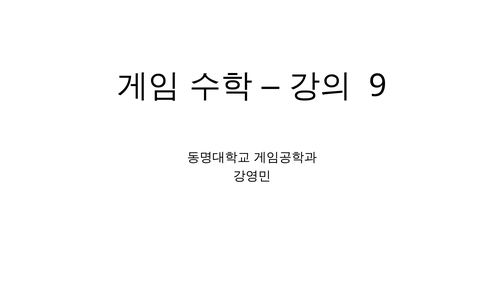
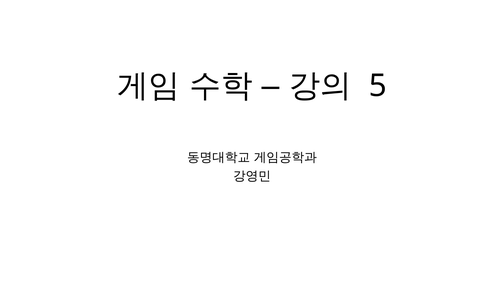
9: 9 -> 5
